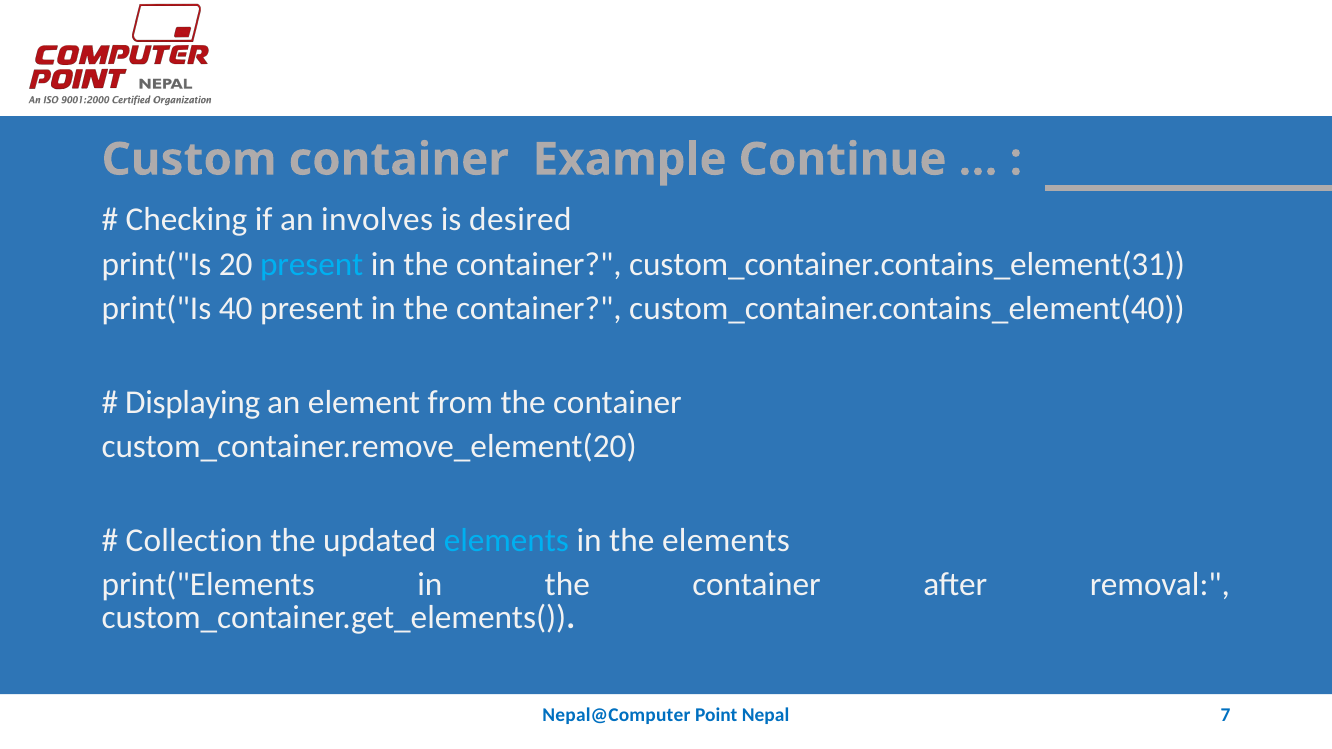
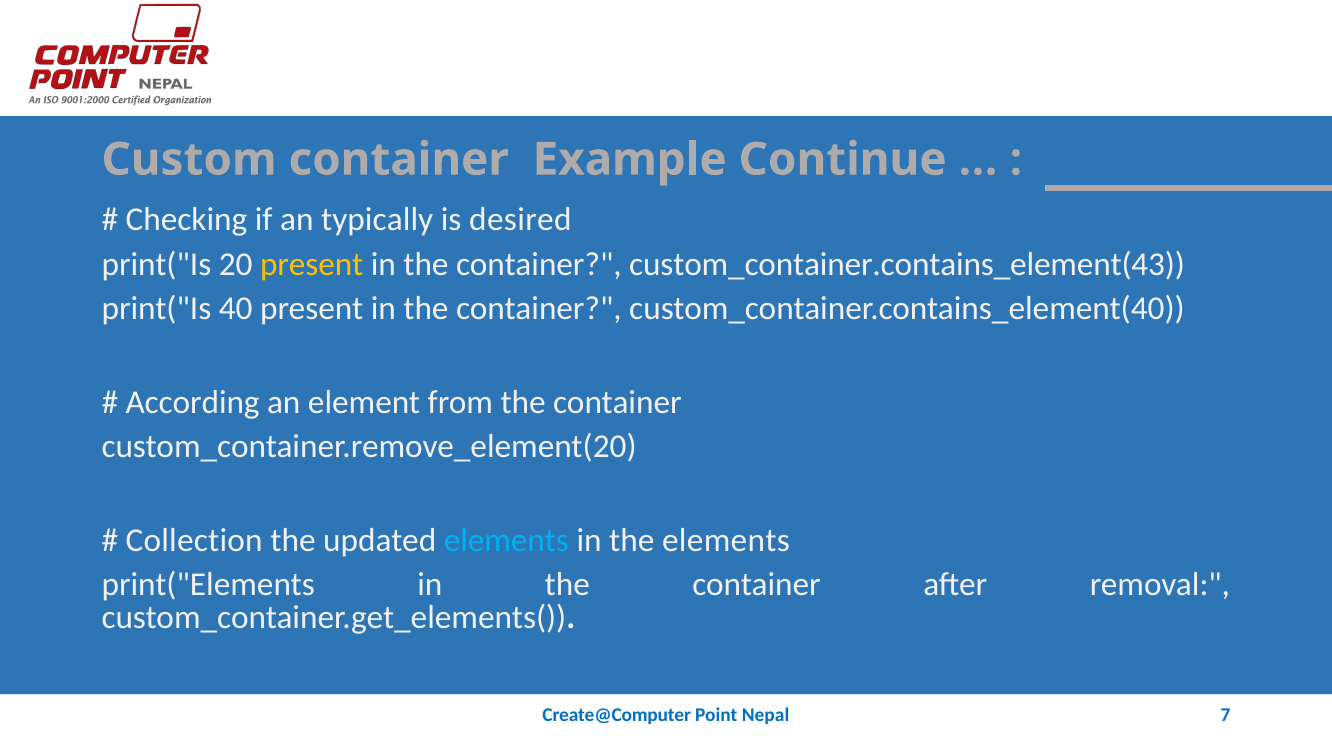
involves: involves -> typically
present at (312, 264) colour: light blue -> yellow
custom_container.contains_element(31: custom_container.contains_element(31 -> custom_container.contains_element(43
Displaying: Displaying -> According
Nepal@Computer: Nepal@Computer -> Create@Computer
